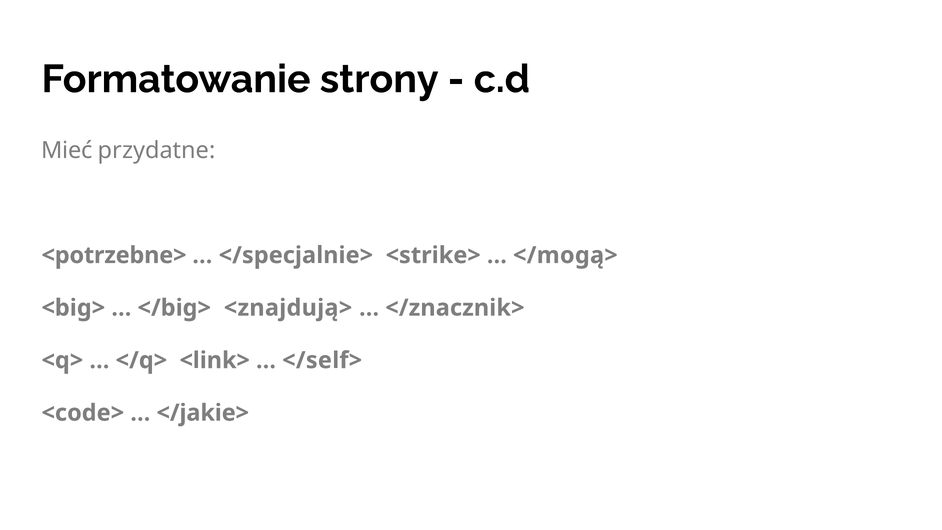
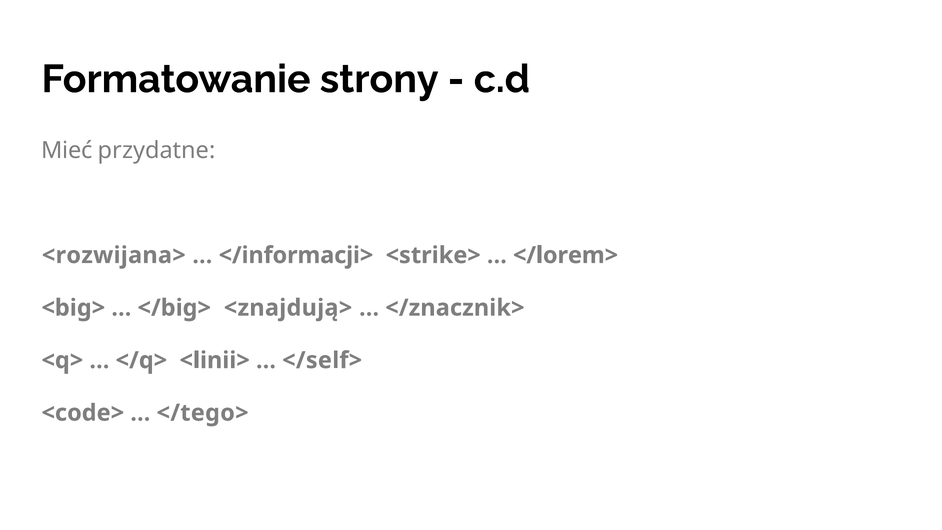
<potrzebne>: <potrzebne> -> <rozwijana>
</specjalnie>: </specjalnie> -> </informacji>
</mogą>: </mogą> -> </lorem>
<link>: <link> -> <linii>
</jakie>: </jakie> -> </tego>
